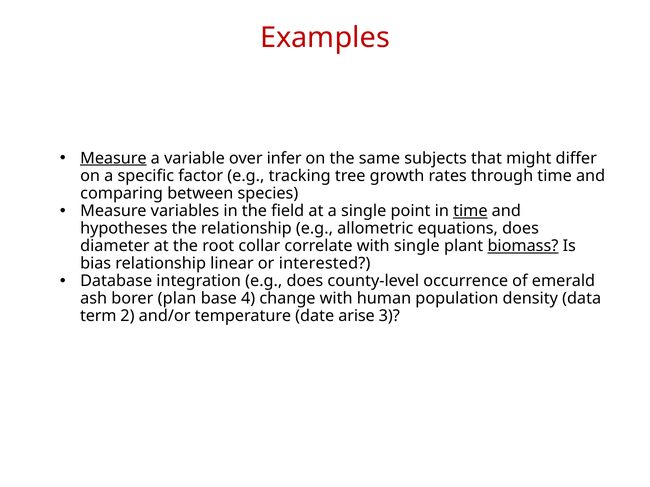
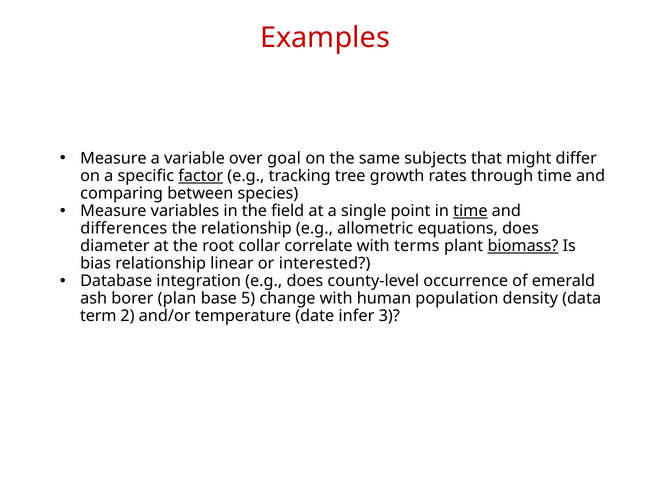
Measure at (113, 158) underline: present -> none
infer: infer -> goal
factor underline: none -> present
hypotheses: hypotheses -> differences
with single: single -> terms
4: 4 -> 5
arise: arise -> infer
